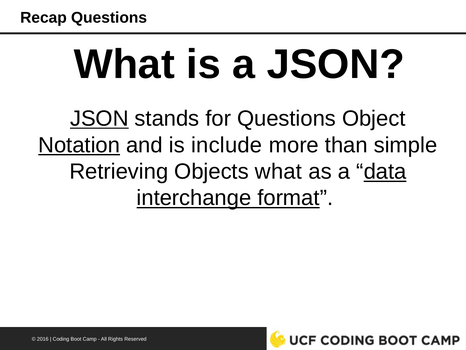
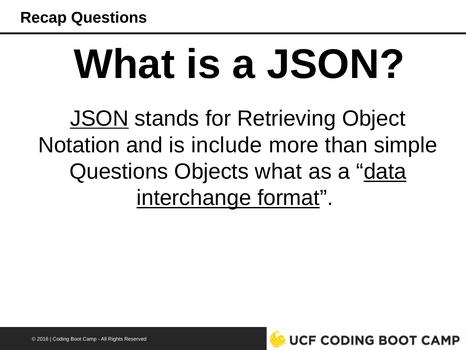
for Questions: Questions -> Retrieving
Notation underline: present -> none
Retrieving at (119, 171): Retrieving -> Questions
